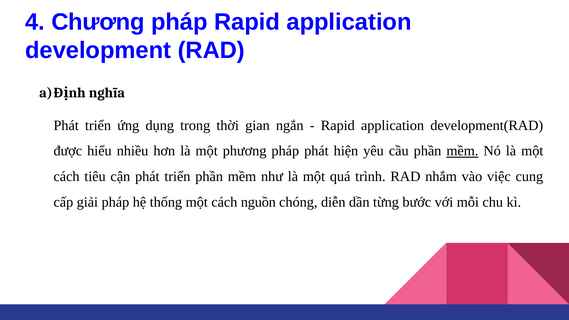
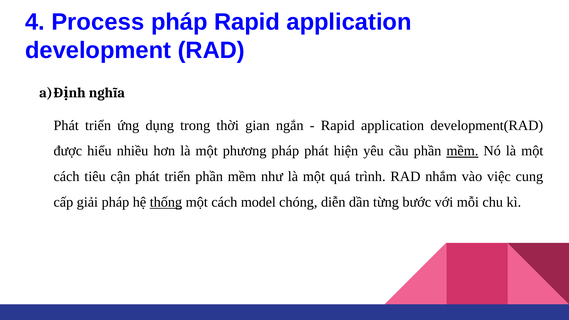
Chương: Chương -> Process
thống underline: none -> present
nguồn: nguồn -> model
